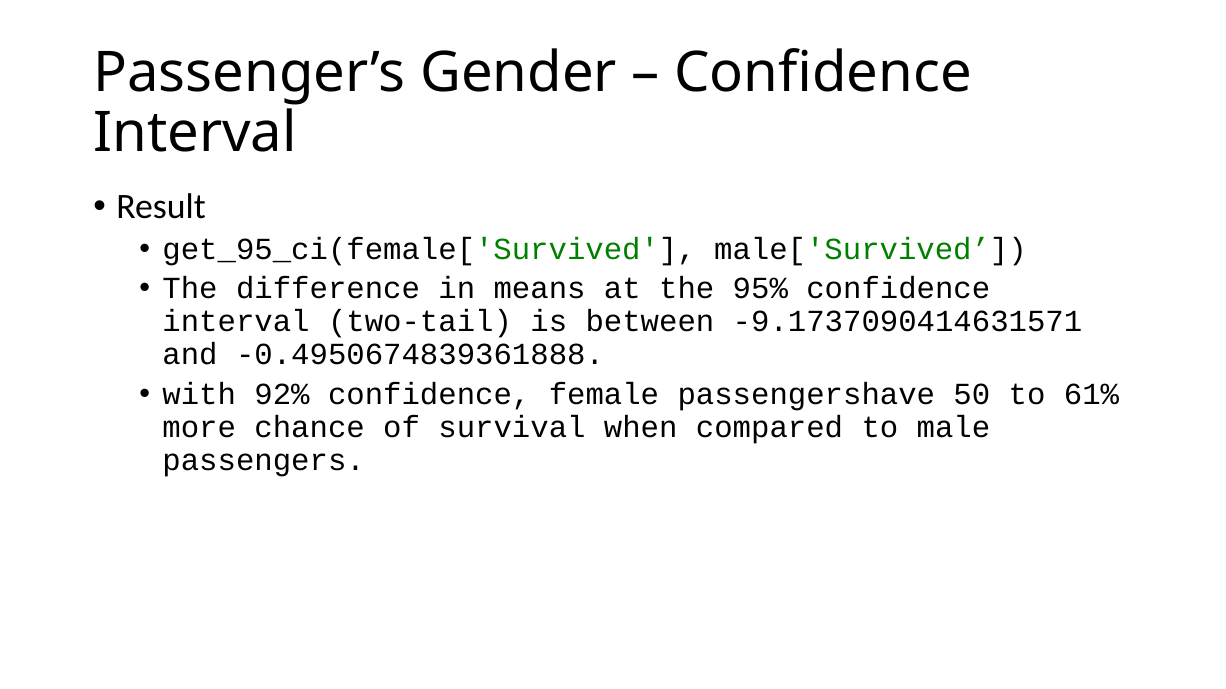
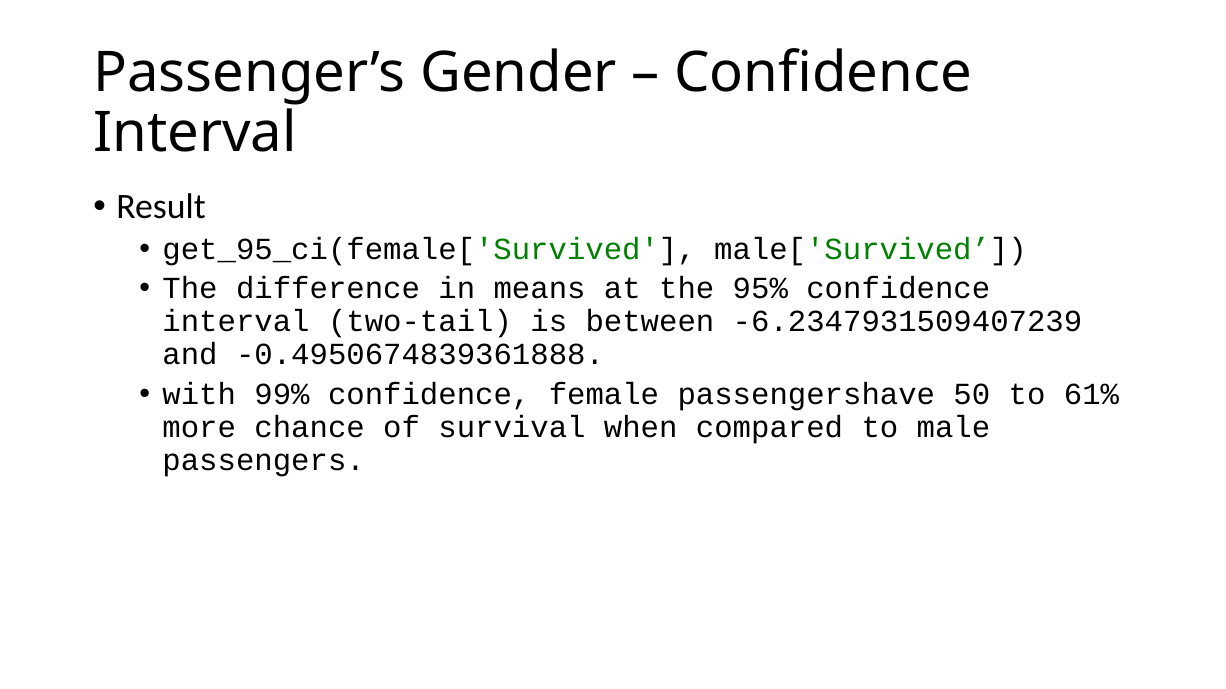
-9.1737090414631571: -9.1737090414631571 -> -6.2347931509407239
92%: 92% -> 99%
